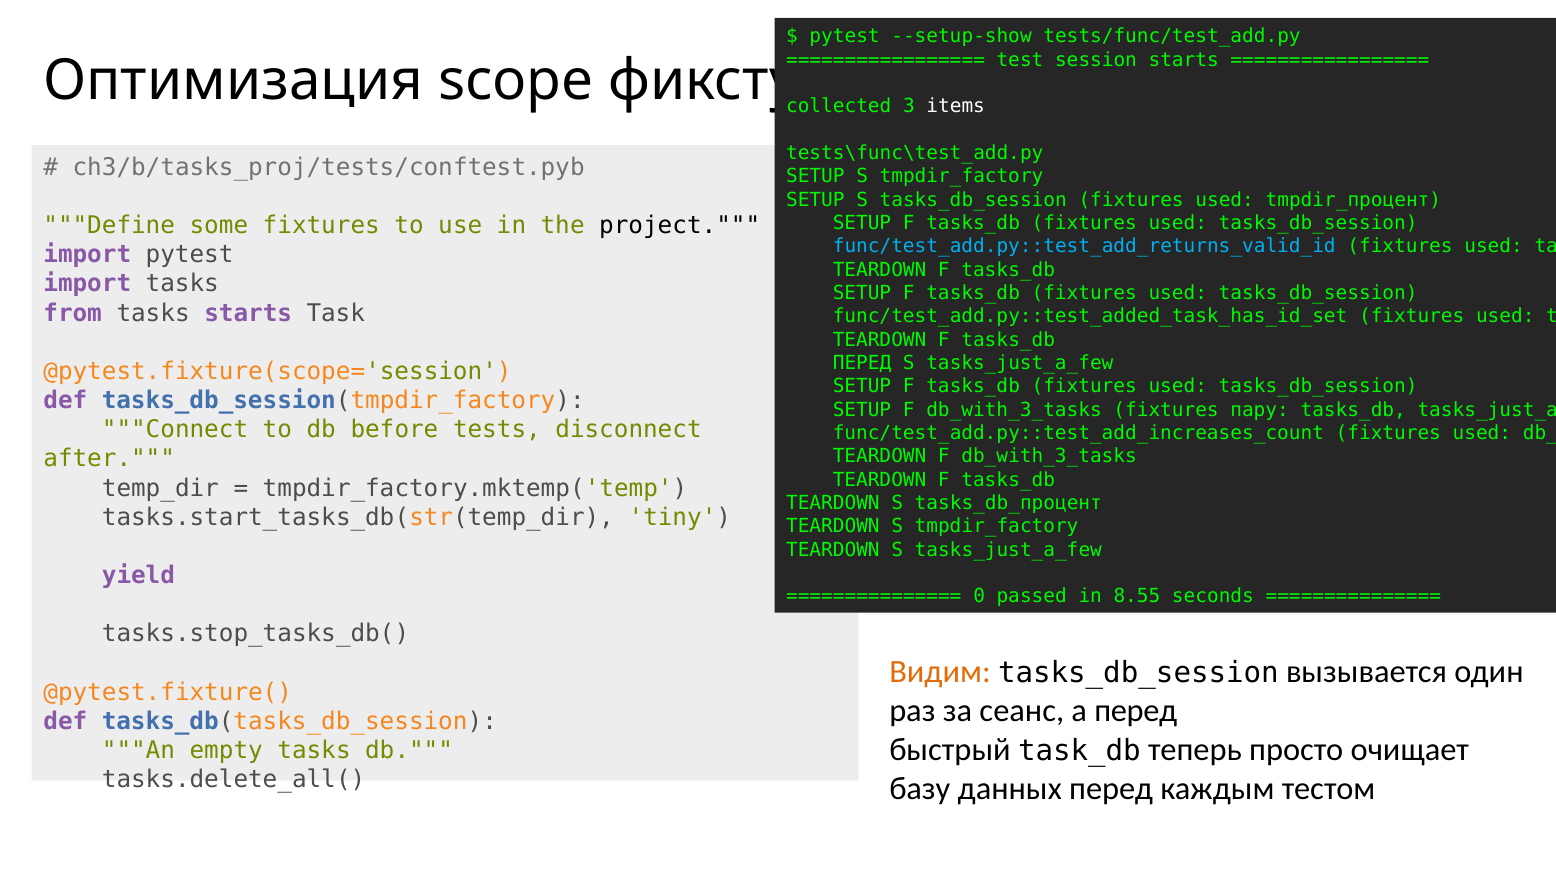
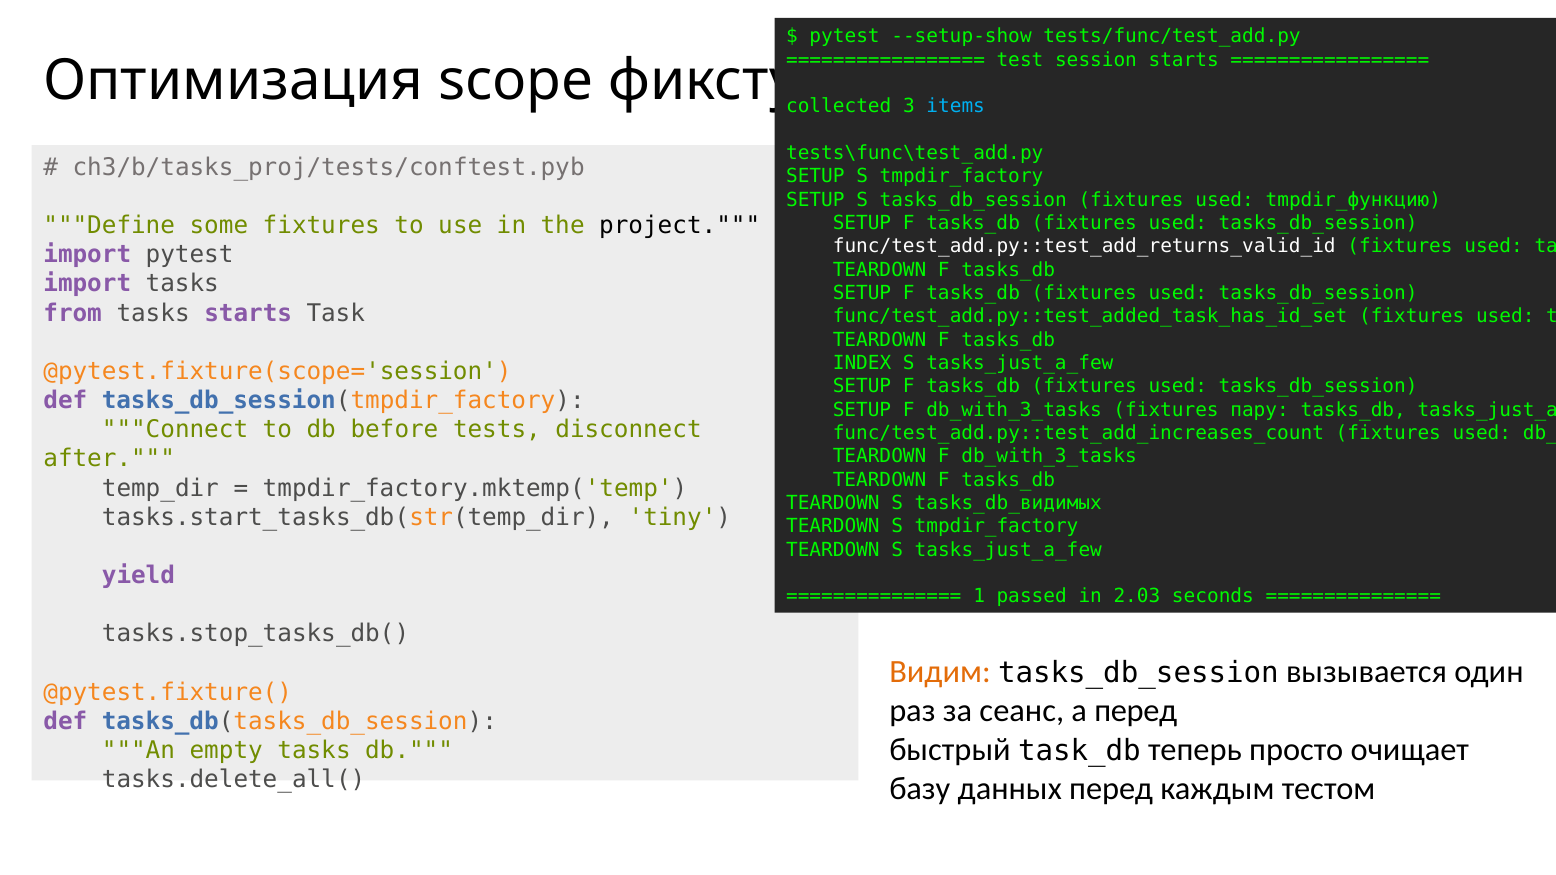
items colour: white -> light blue
tmpdir_процент: tmpdir_процент -> tmpdir_функцию
func/test_add.py::test_add_returns_valid_id colour: light blue -> white
ПЕРЕД at (862, 363): ПЕРЕД -> INDEX
tasks_db_процент: tasks_db_процент -> tasks_db_видимых
0: 0 -> 1
8.55: 8.55 -> 2.03
